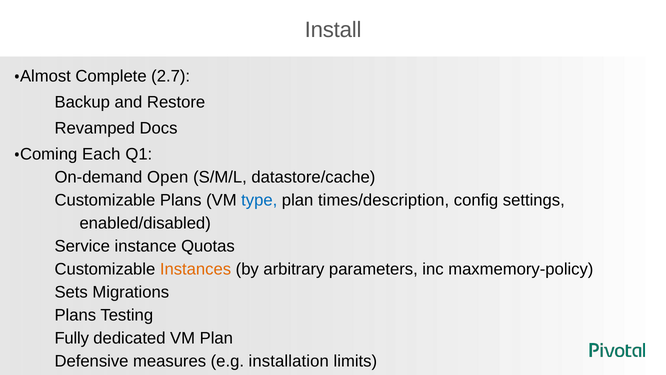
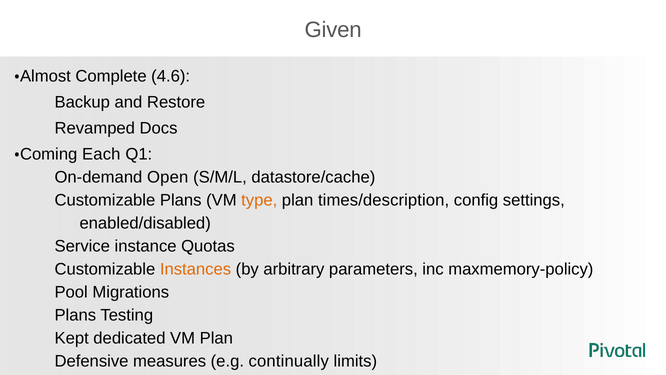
Install: Install -> Given
2.7: 2.7 -> 4.6
type colour: blue -> orange
Sets: Sets -> Pool
Fully: Fully -> Kept
installation: installation -> continually
